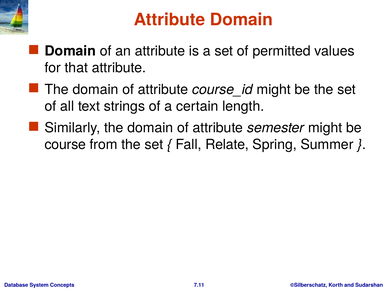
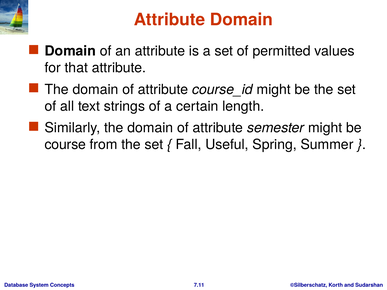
Relate: Relate -> Useful
